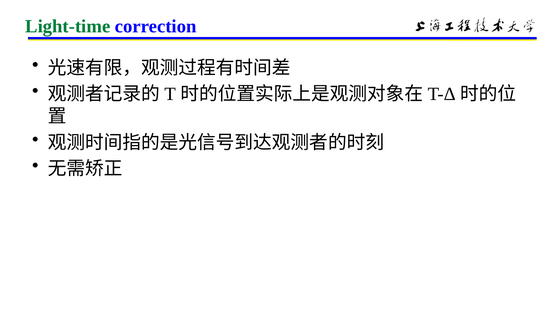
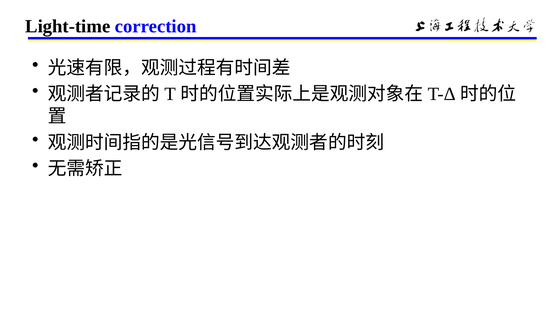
Light-time colour: green -> black
